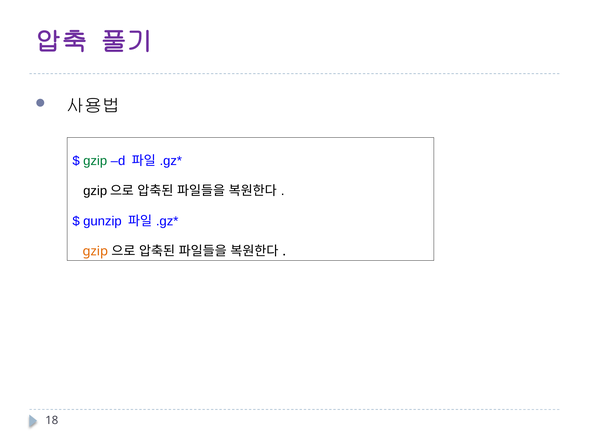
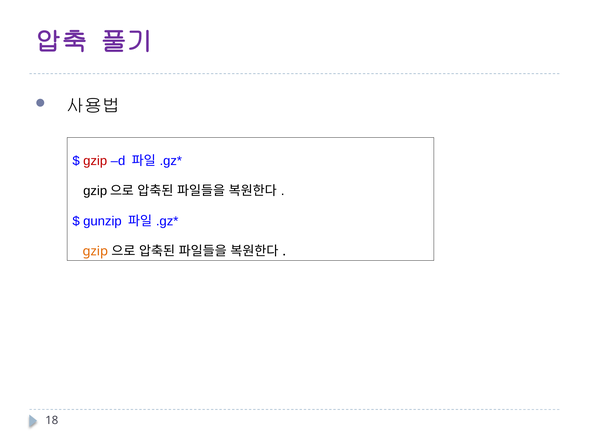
gzip at (95, 161) colour: green -> red
